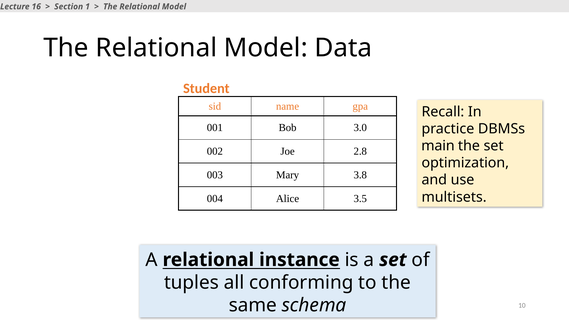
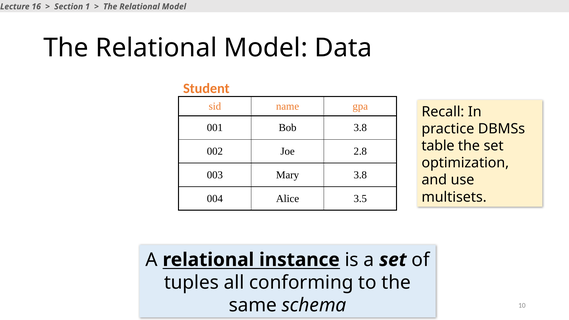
Bob 3.0: 3.0 -> 3.8
main: main -> table
